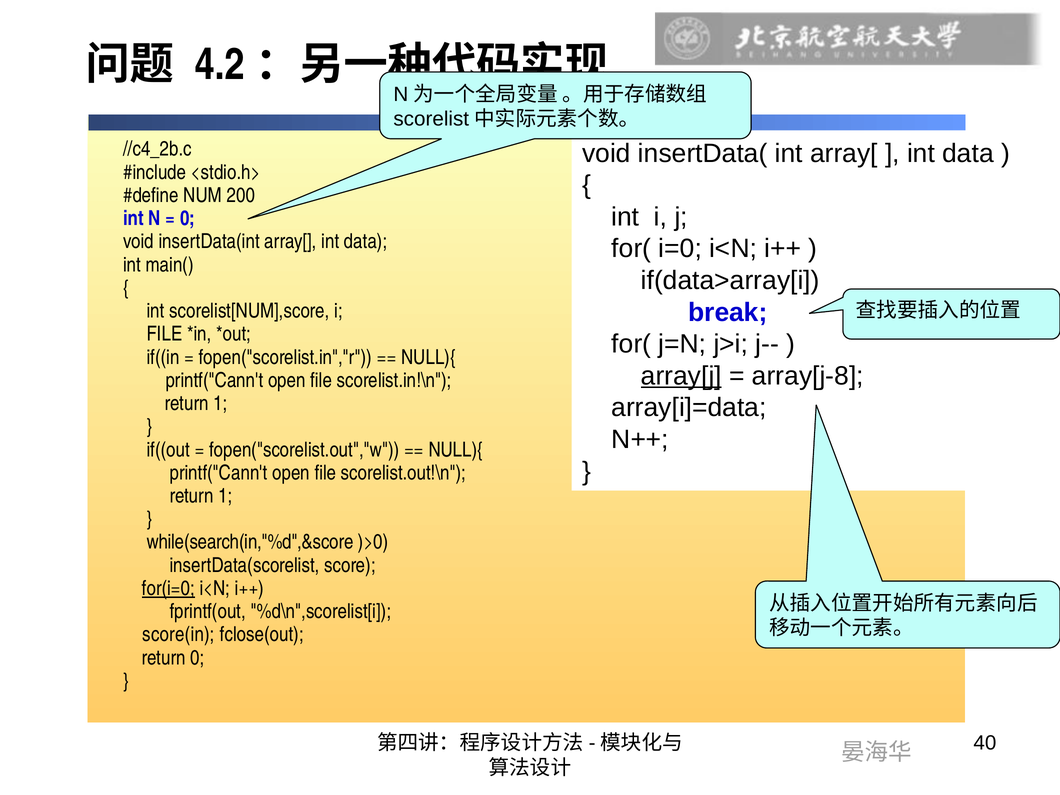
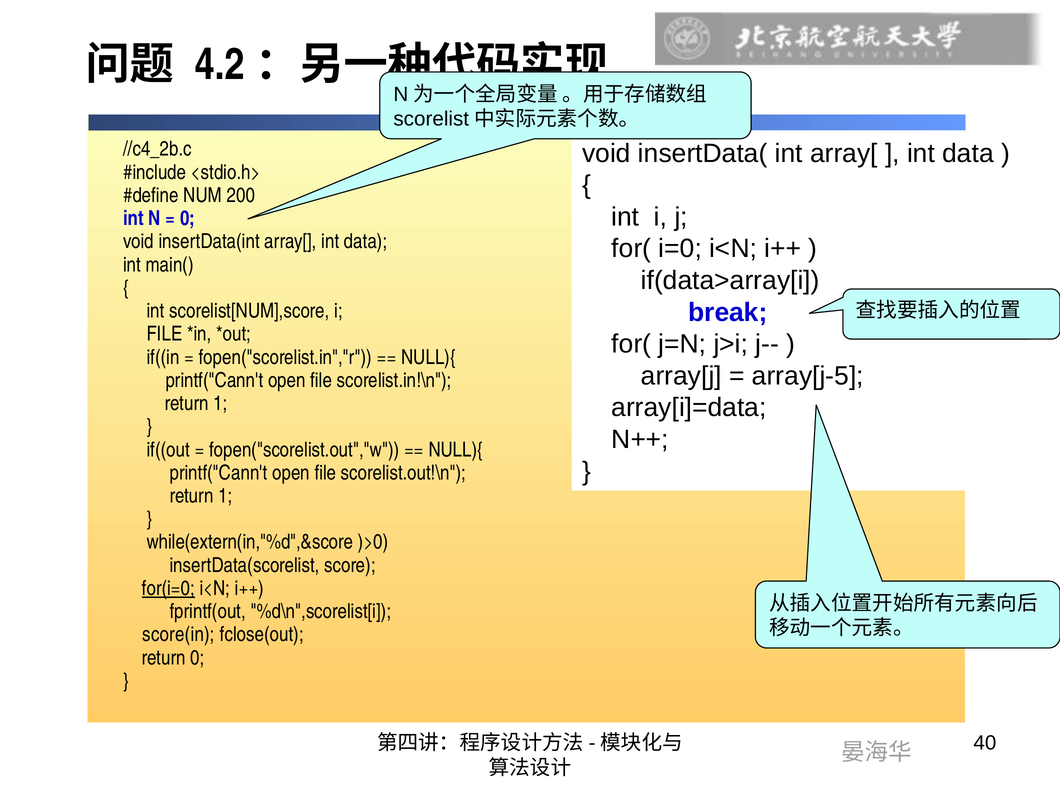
array[j underline: present -> none
array[j-8: array[j-8 -> array[j-5
while(search(in,"%d",&score: while(search(in,"%d",&score -> while(extern(in,"%d",&score
